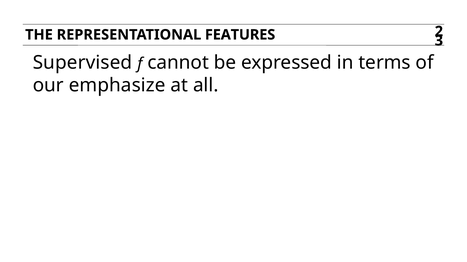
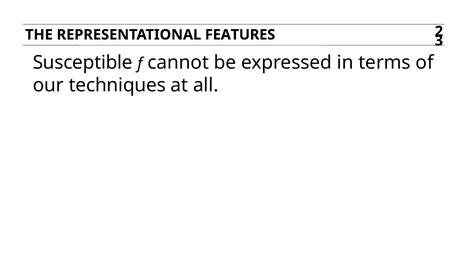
Supervised: Supervised -> Susceptible
emphasize: emphasize -> techniques
